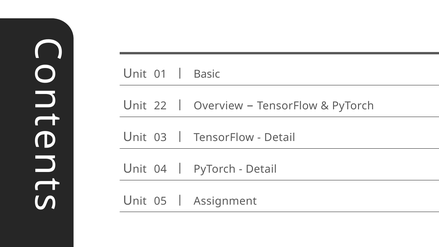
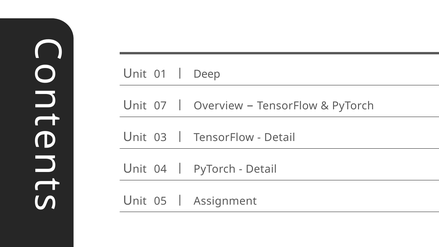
Basic: Basic -> Deep
22: 22 -> 07
